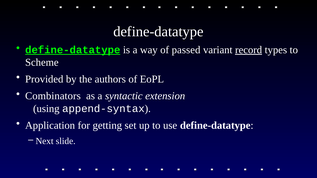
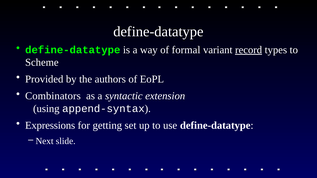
define-datatype at (73, 50) underline: present -> none
passed: passed -> formal
Application: Application -> Expressions
